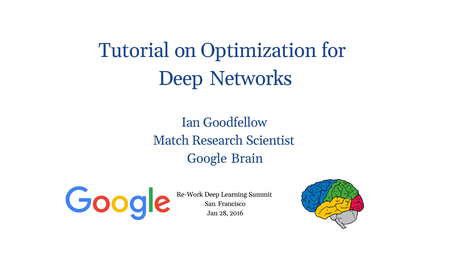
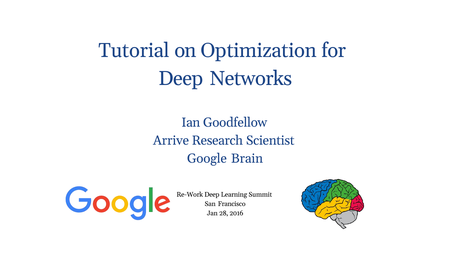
Match: Match -> Arrive
